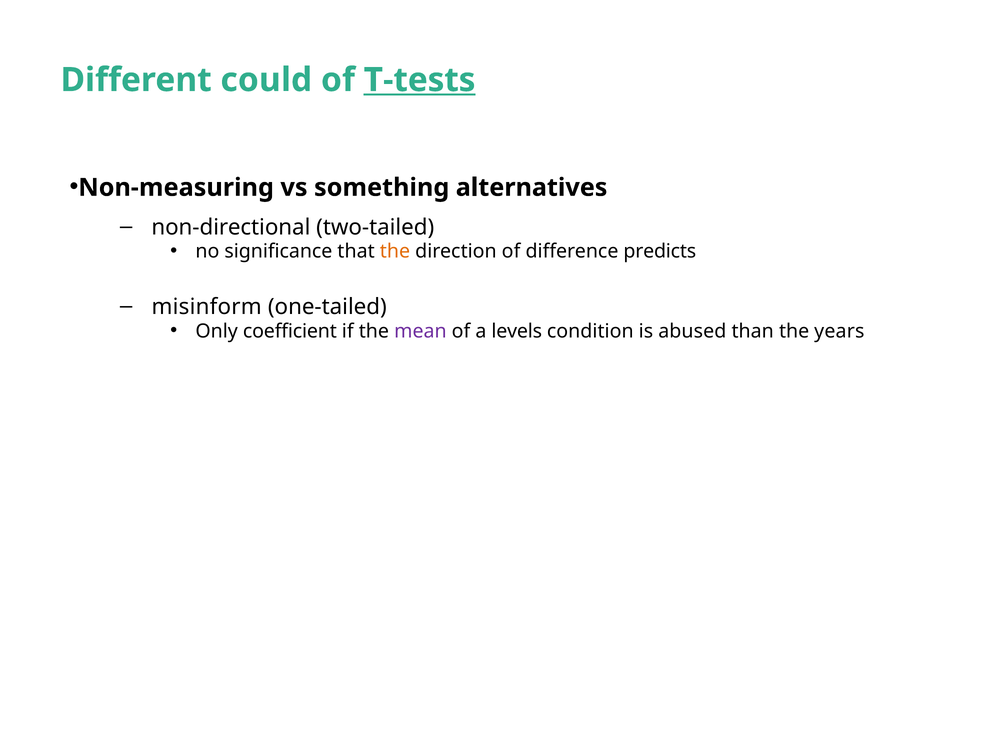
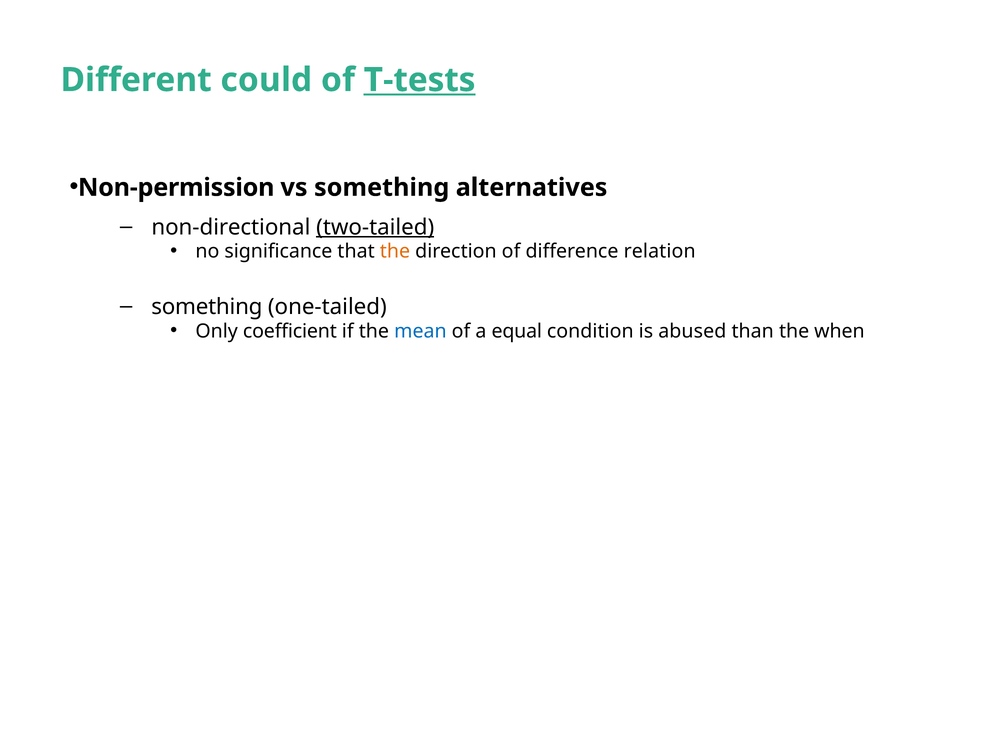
Non-measuring: Non-measuring -> Non-permission
two-tailed underline: none -> present
predicts: predicts -> relation
misinform at (207, 307): misinform -> something
mean colour: purple -> blue
levels: levels -> equal
years: years -> when
